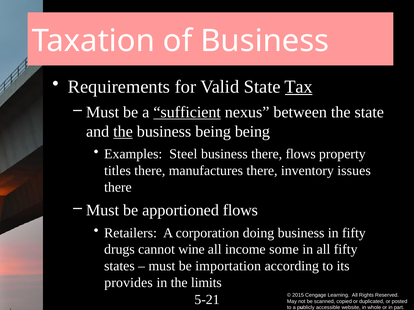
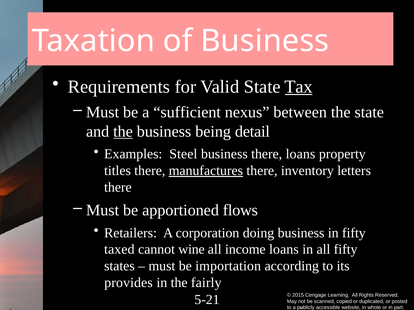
sufficient underline: present -> none
being being: being -> detail
there flows: flows -> loans
manufactures underline: none -> present
issues: issues -> letters
drugs: drugs -> taxed
income some: some -> loans
limits: limits -> fairly
